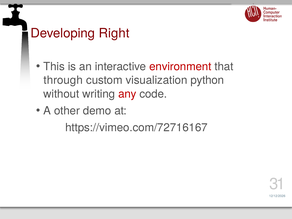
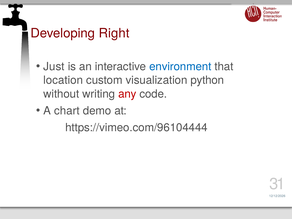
This: This -> Just
environment colour: red -> blue
through: through -> location
other: other -> chart
https://vimeo.com/72716167: https://vimeo.com/72716167 -> https://vimeo.com/96104444
